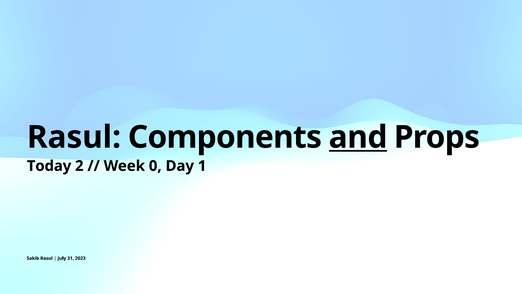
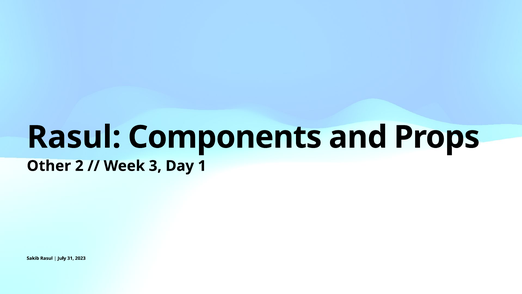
and underline: present -> none
Today: Today -> Other
0: 0 -> 3
